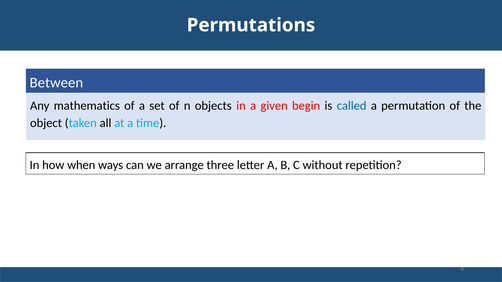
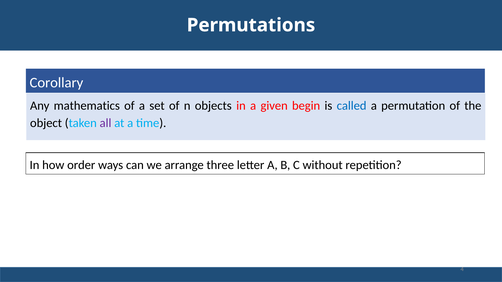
Between: Between -> Corollary
all colour: black -> purple
when: when -> order
